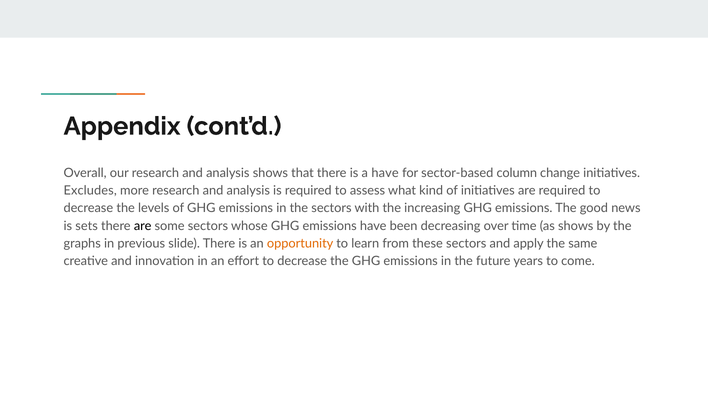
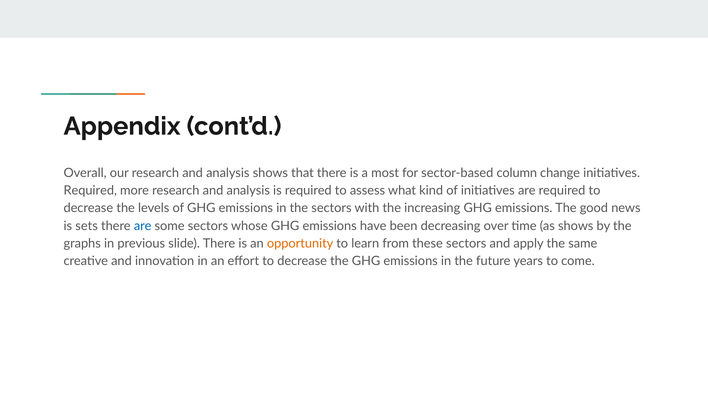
a have: have -> most
Excludes at (90, 191): Excludes -> Required
are at (143, 226) colour: black -> blue
